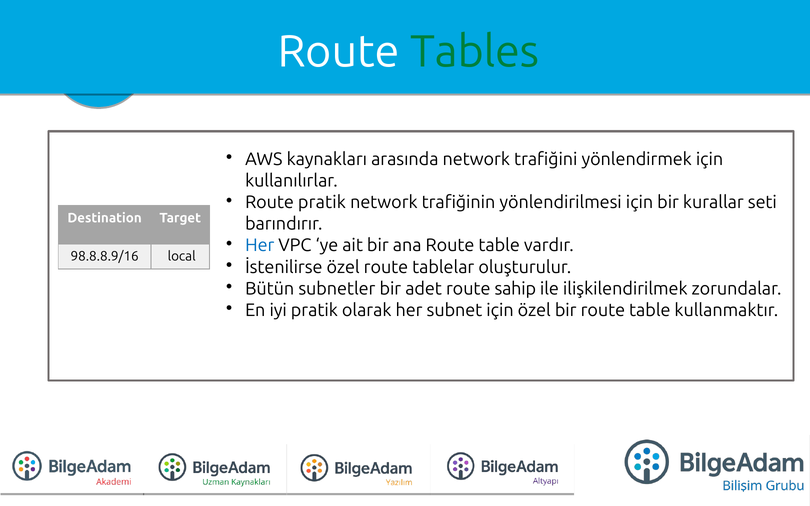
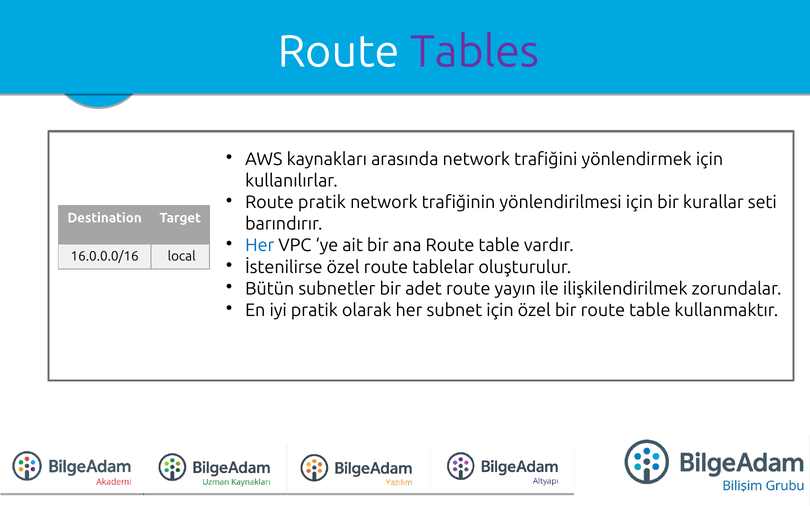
Tables colour: green -> purple
98.8.8.9/16: 98.8.8.9/16 -> 16.0.0.0/16
sahip: sahip -> yayın
